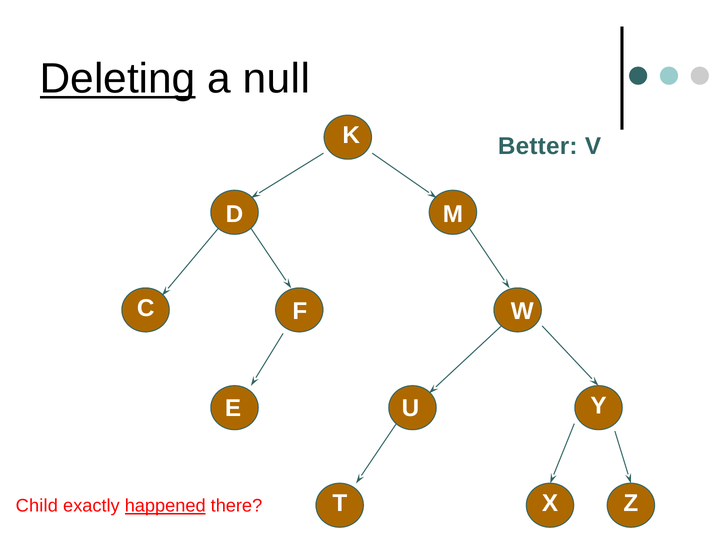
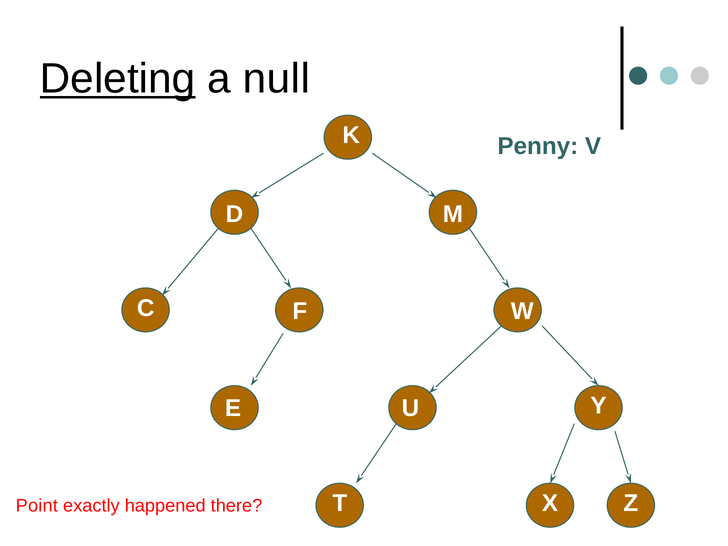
Better: Better -> Penny
Child: Child -> Point
happened underline: present -> none
